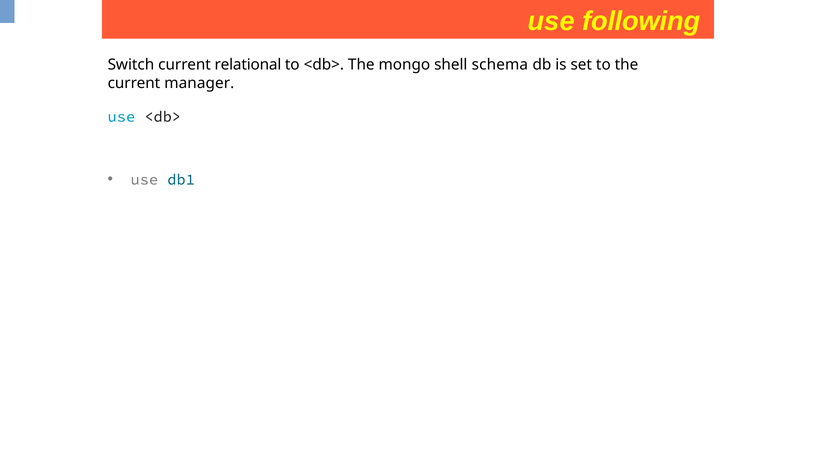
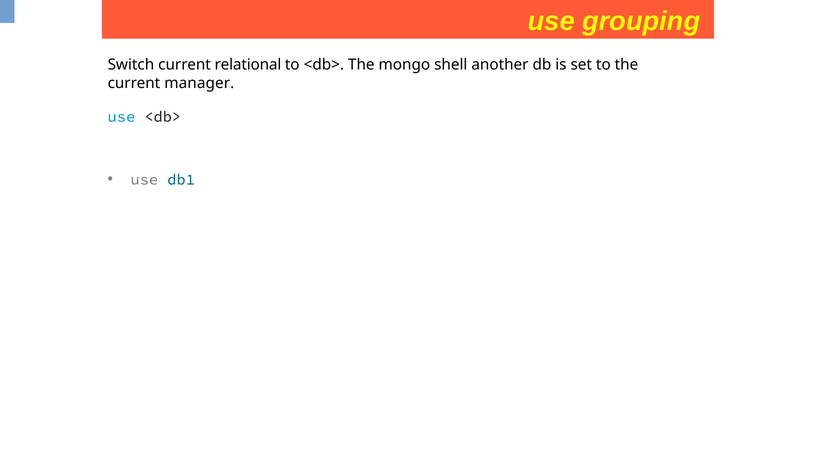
following: following -> grouping
schema: schema -> another
